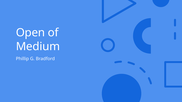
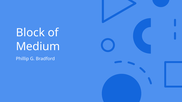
Open: Open -> Block
